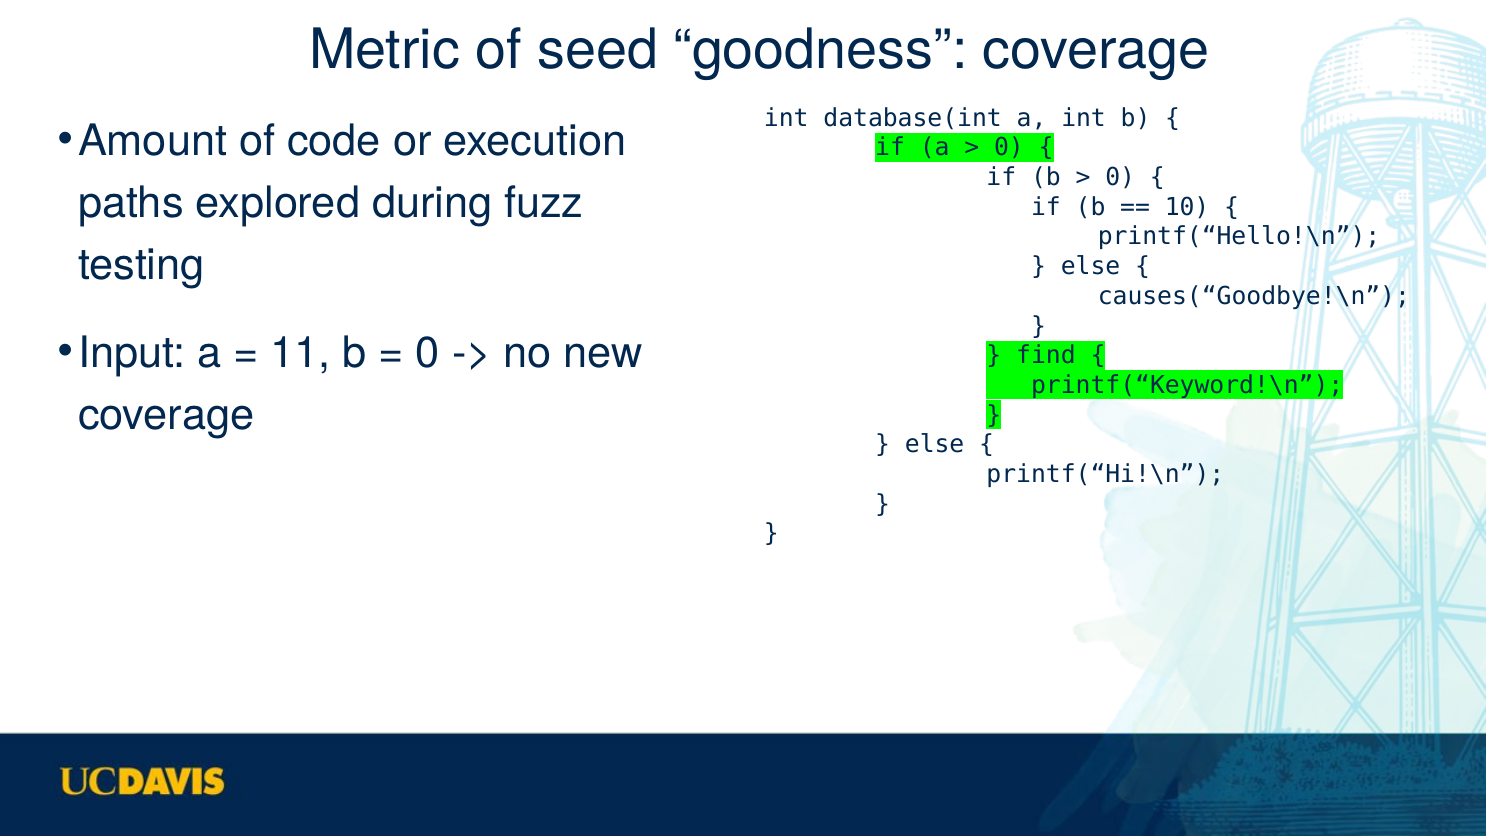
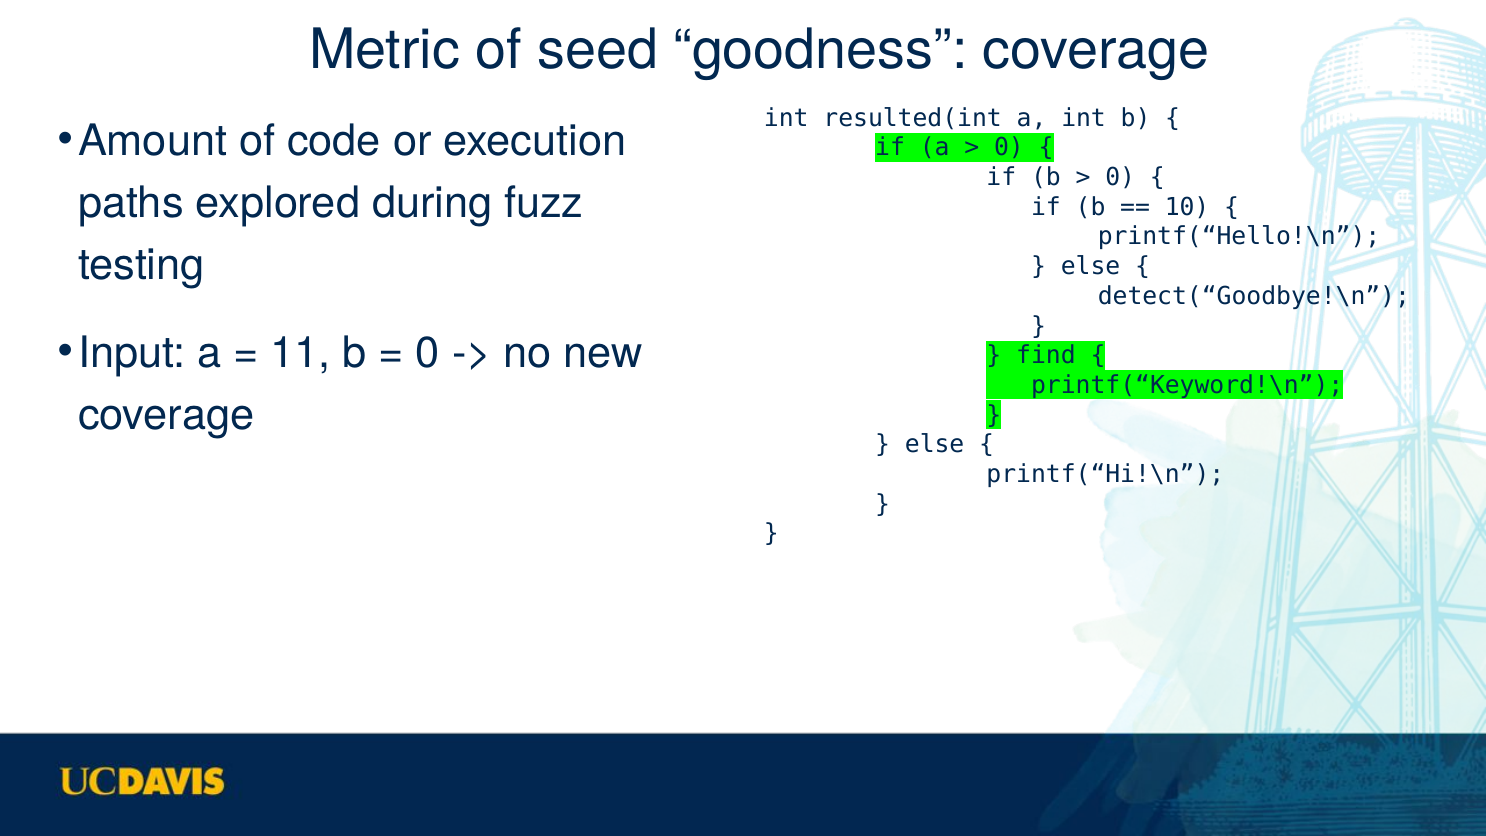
database(int: database(int -> resulted(int
causes(“Goodbye!\n: causes(“Goodbye!\n -> detect(“Goodbye!\n
